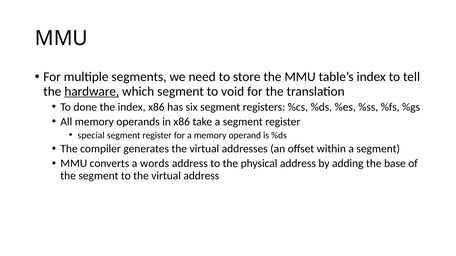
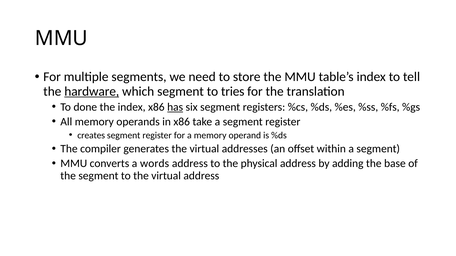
void: void -> tries
has underline: none -> present
special: special -> creates
